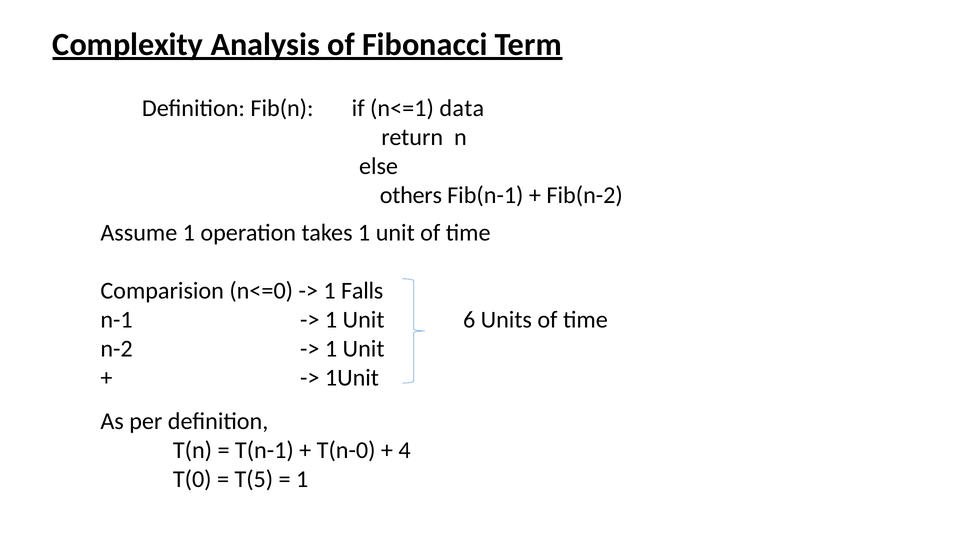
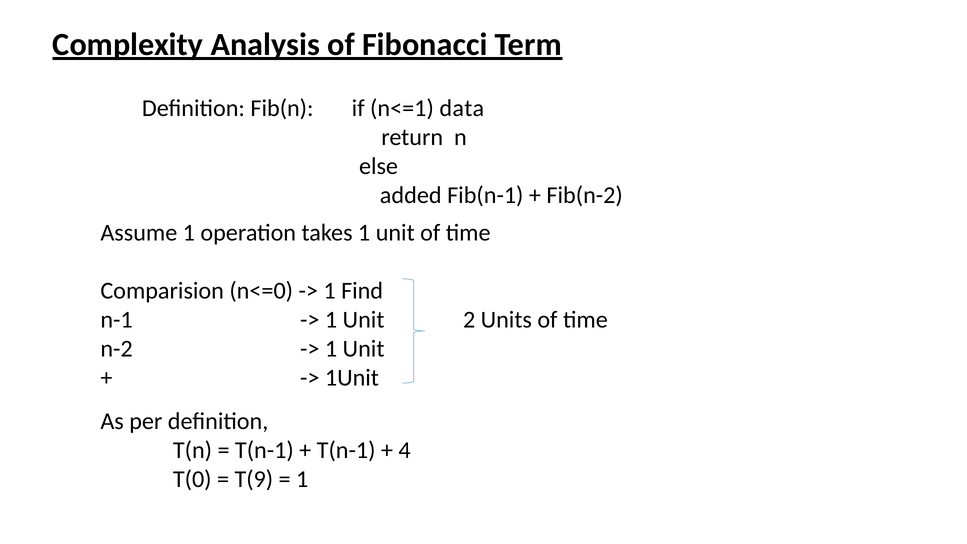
others: others -> added
Falls: Falls -> Find
6: 6 -> 2
T(n-0 at (346, 450): T(n-0 -> T(n-1
T(5: T(5 -> T(9
